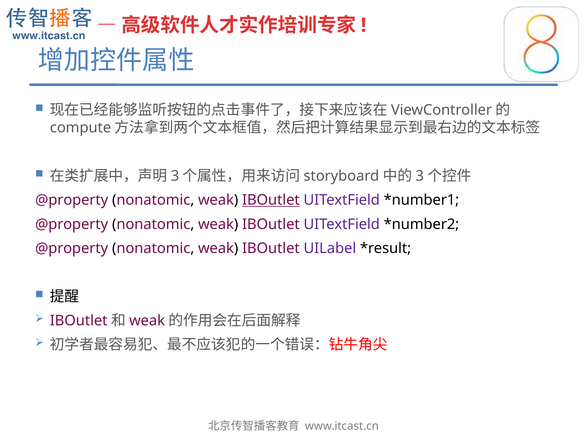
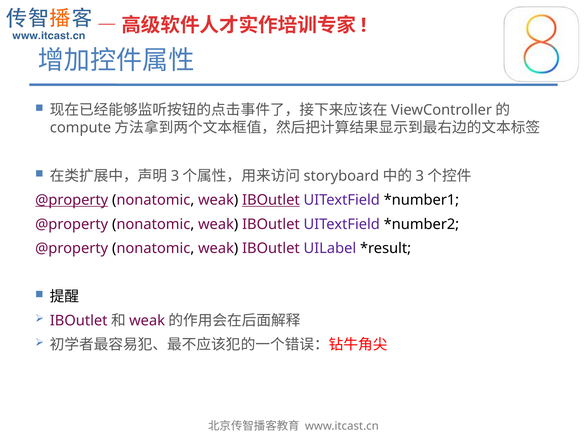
@property at (72, 200) underline: none -> present
